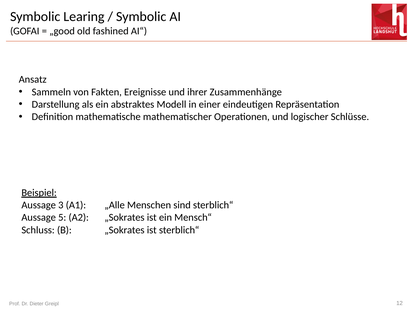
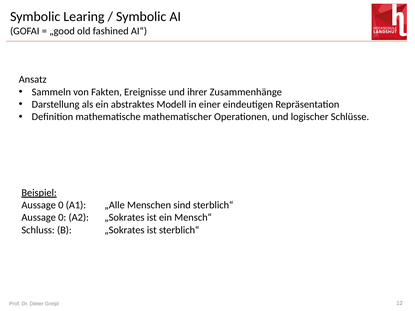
3 at (61, 205): 3 -> 0
5 at (62, 218): 5 -> 0
